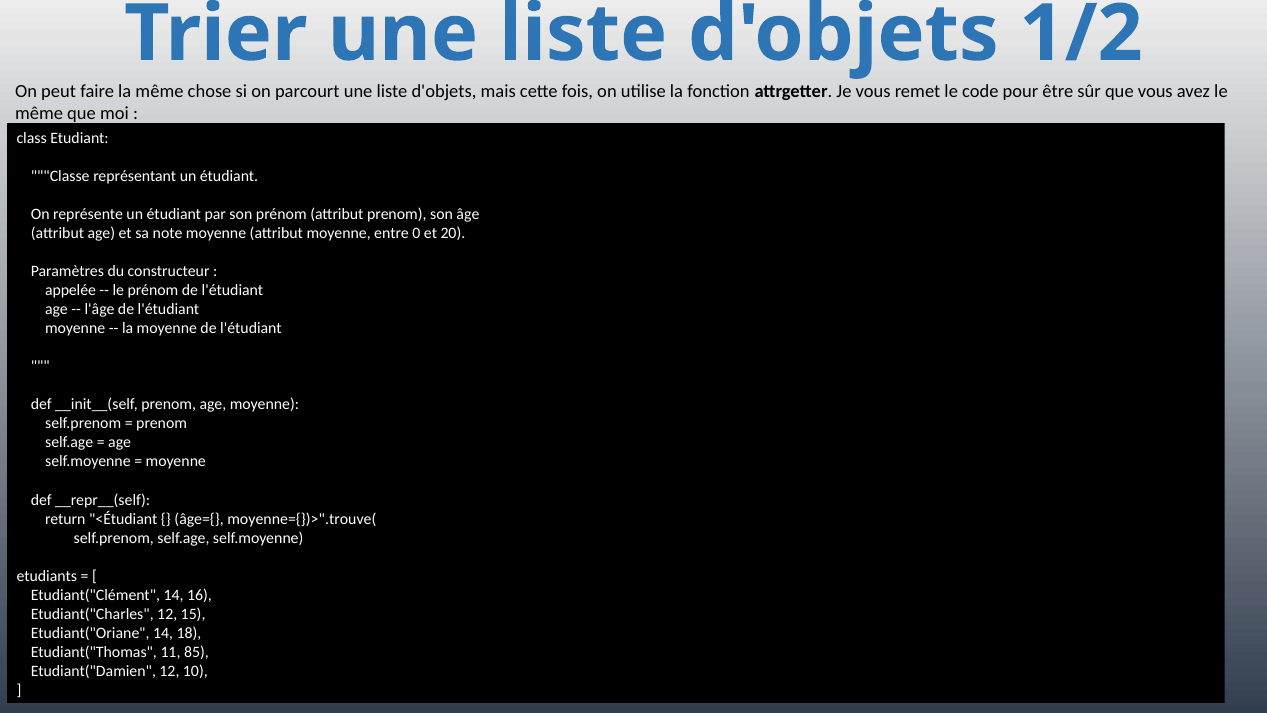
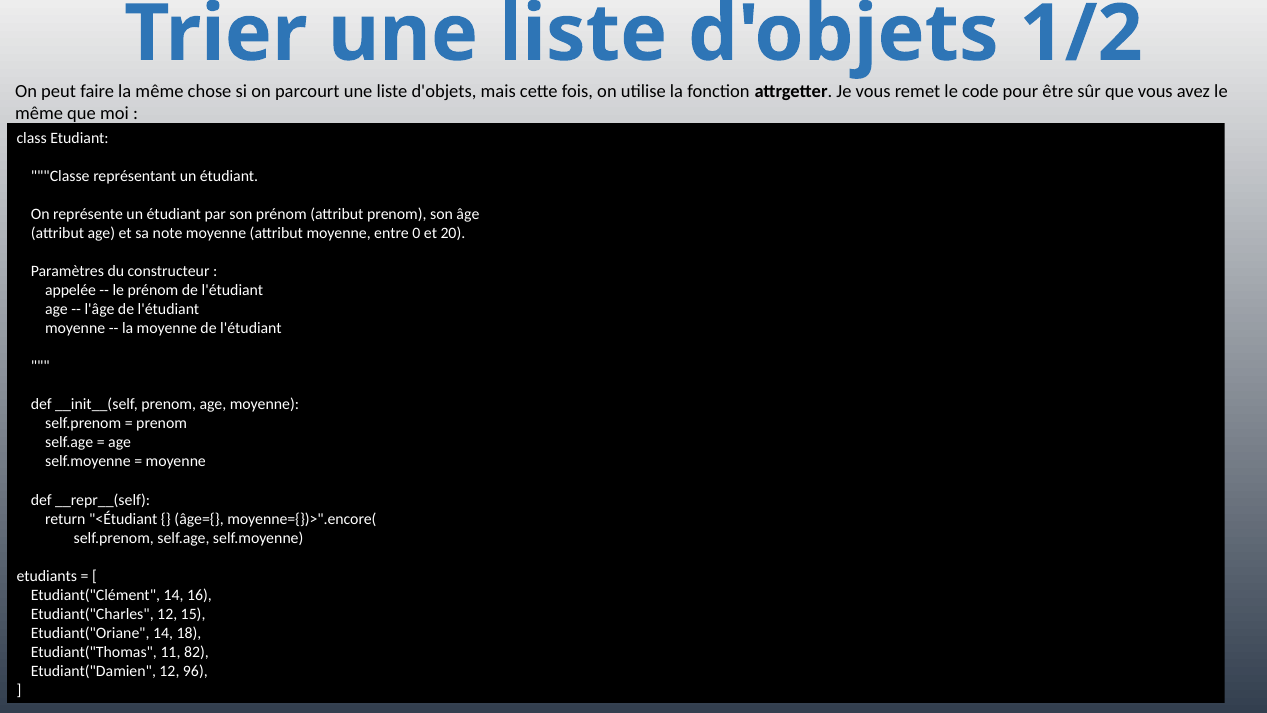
moyenne={})>".trouve(: moyenne={})>".trouve( -> moyenne={})>".encore(
85: 85 -> 82
10: 10 -> 96
